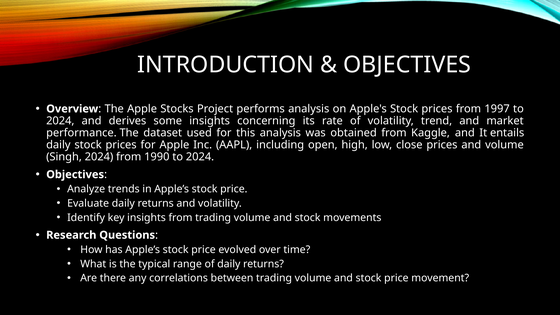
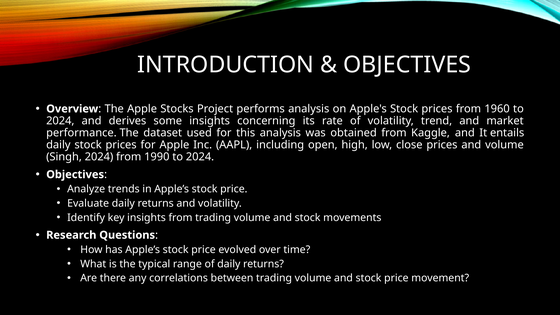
1997: 1997 -> 1960
